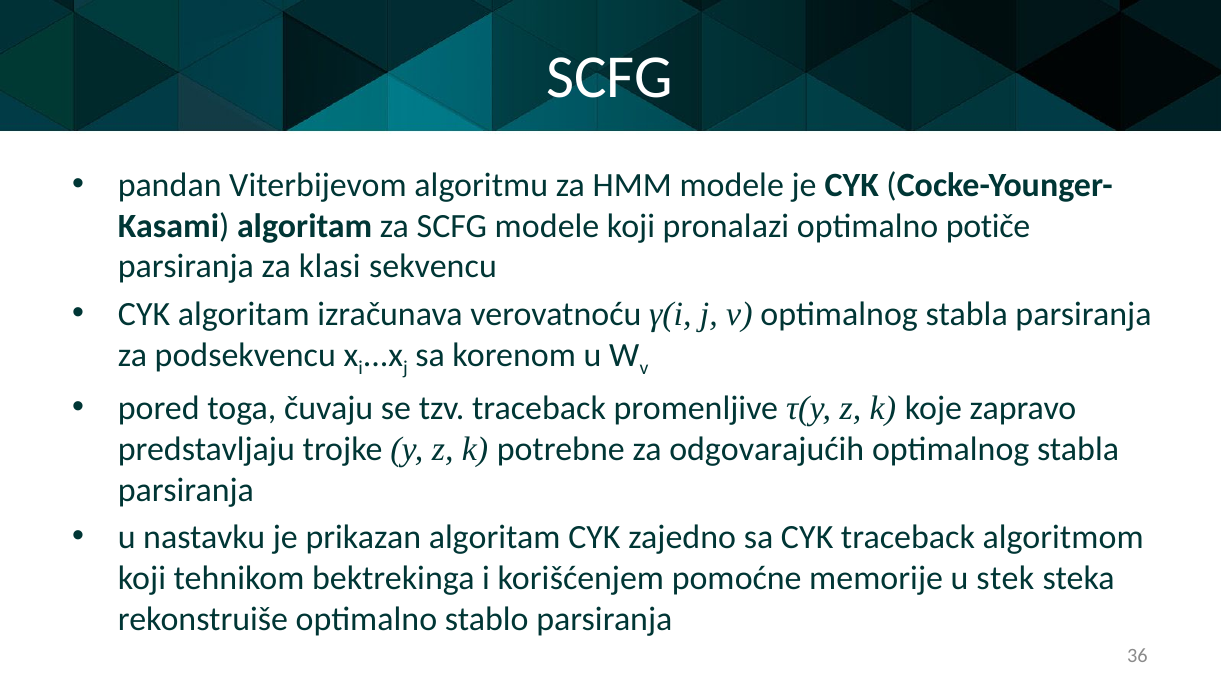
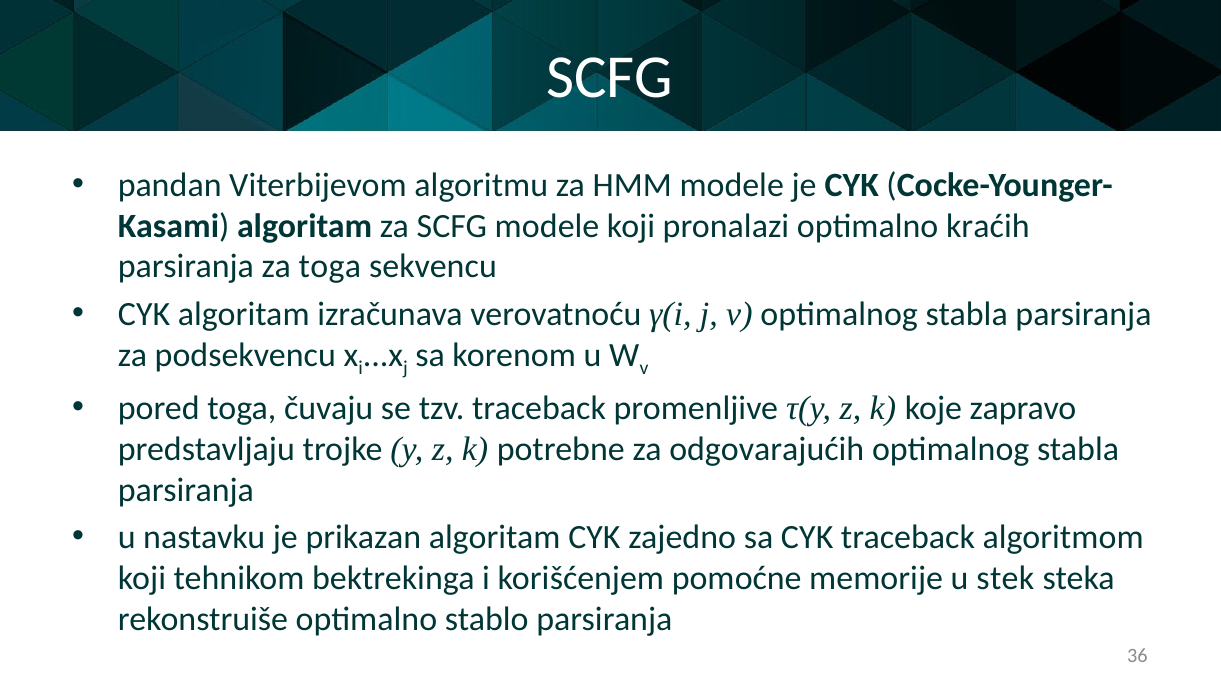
potiče: potiče -> kraćih
za klasi: klasi -> toga
